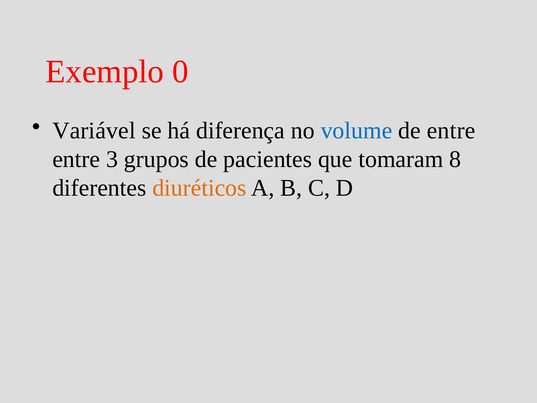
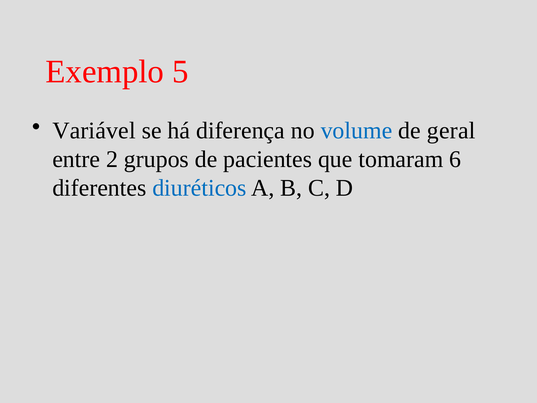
0: 0 -> 5
de entre: entre -> geral
3: 3 -> 2
8: 8 -> 6
diuréticos colour: orange -> blue
